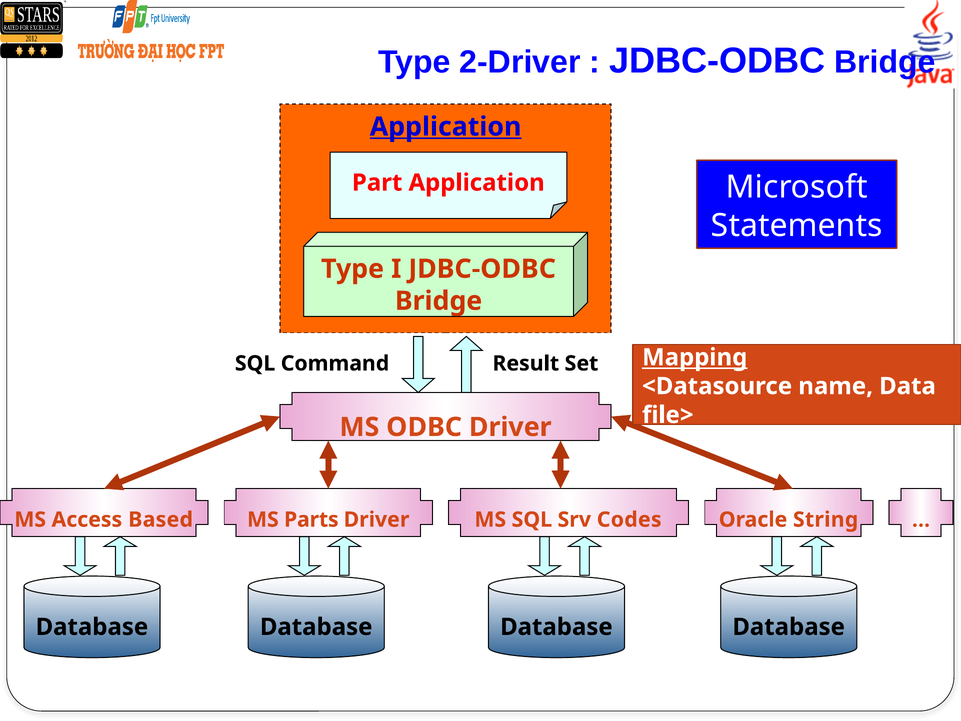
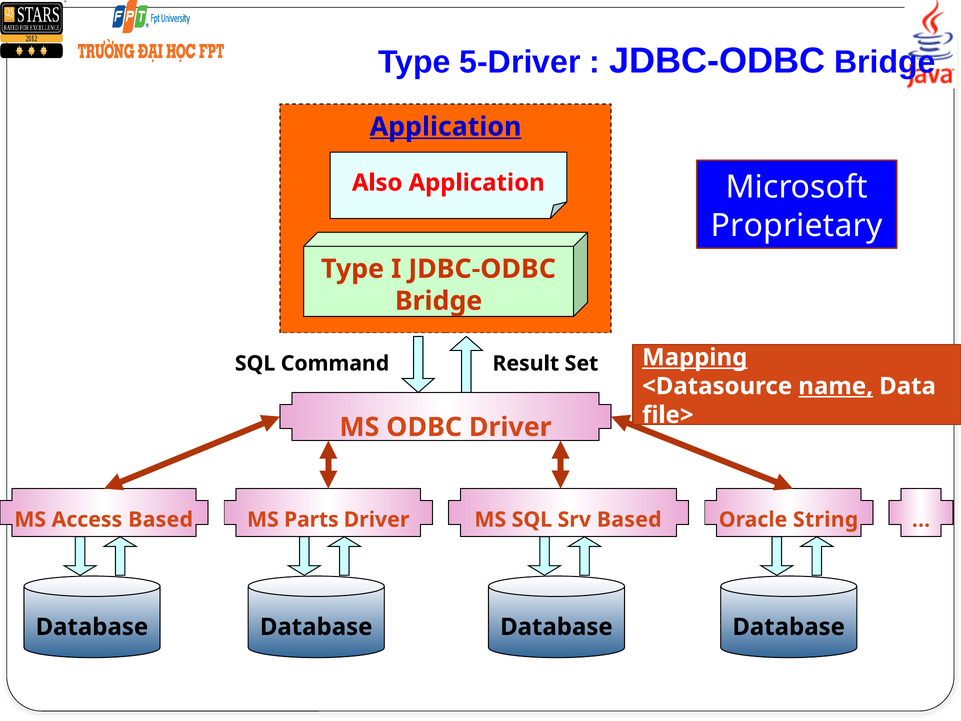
2-Driver: 2-Driver -> 5-Driver
Part: Part -> Also
Statements: Statements -> Proprietary
name underline: none -> present
Srv Codes: Codes -> Based
